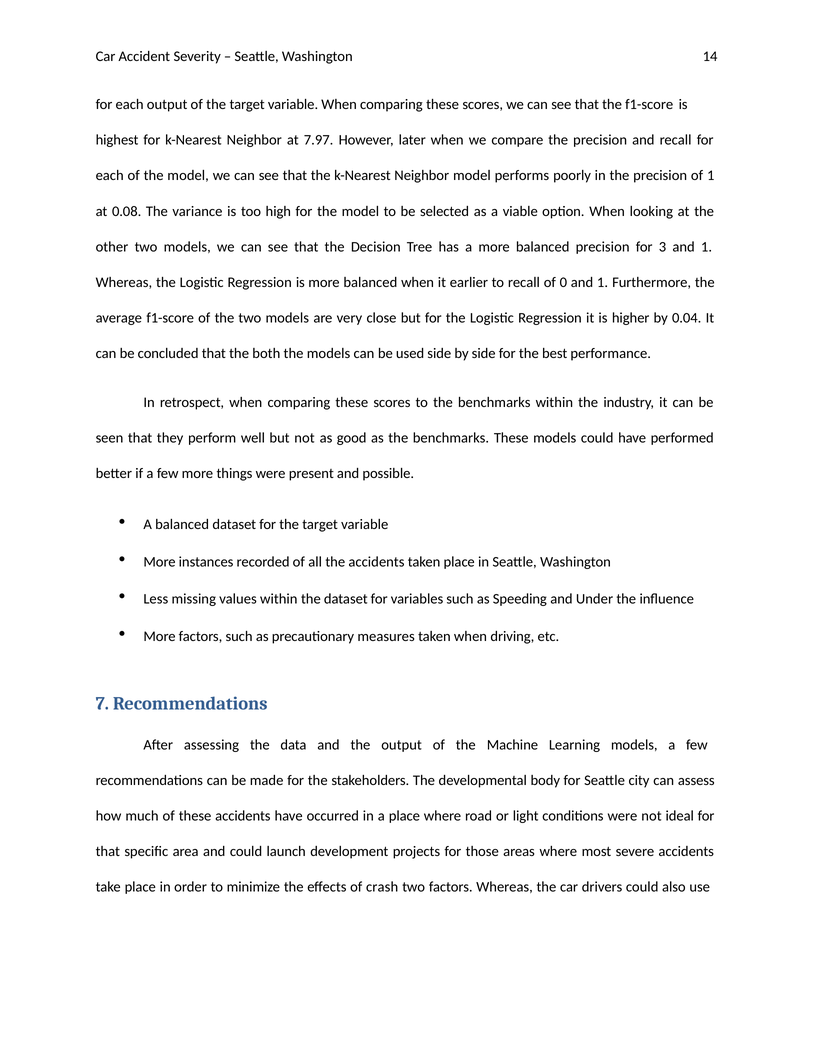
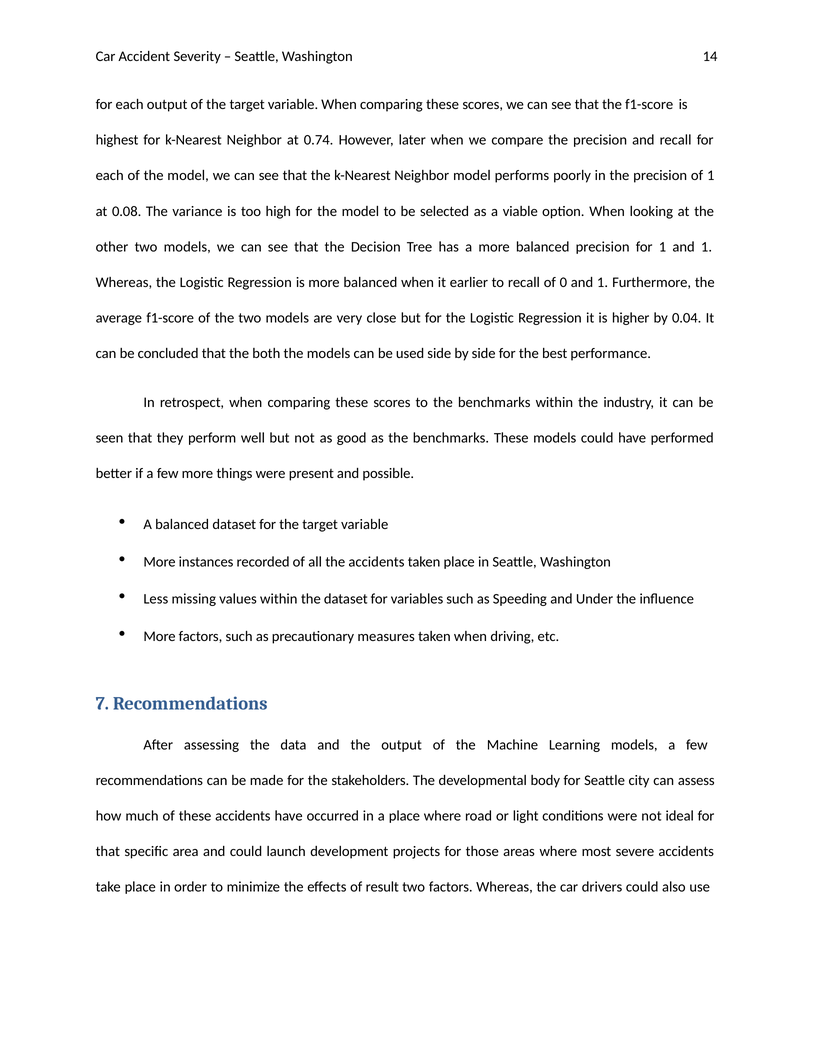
7.97: 7.97 -> 0.74
for 3: 3 -> 1
crash: crash -> result
